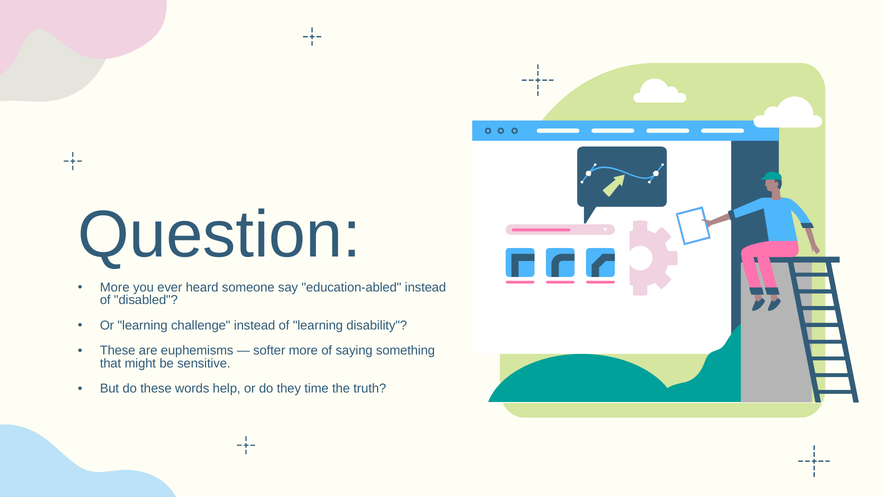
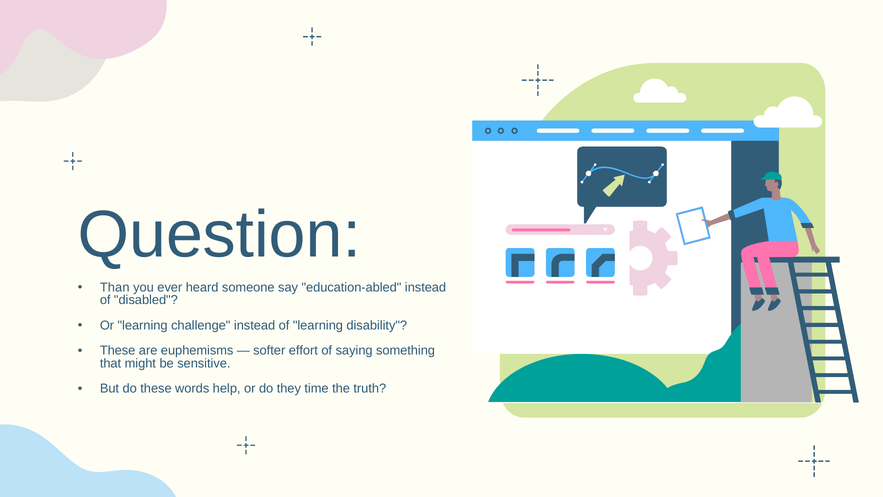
More at (115, 287): More -> Than
softer more: more -> effort
